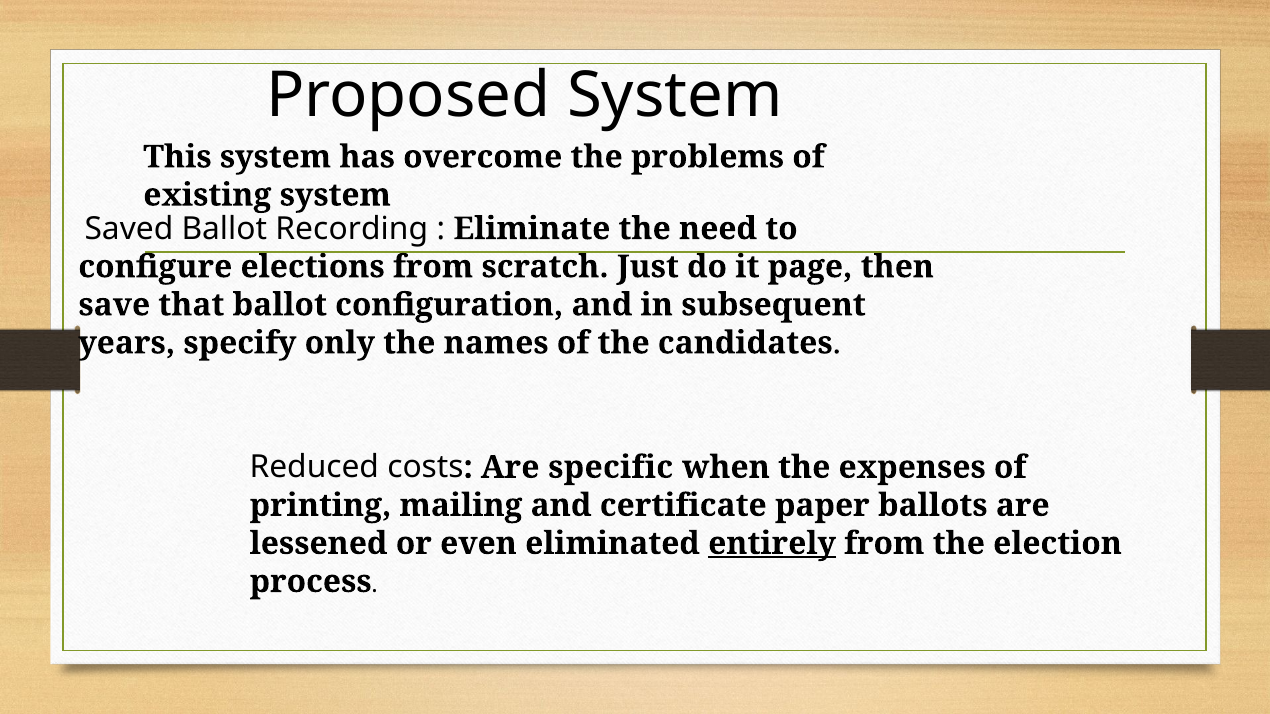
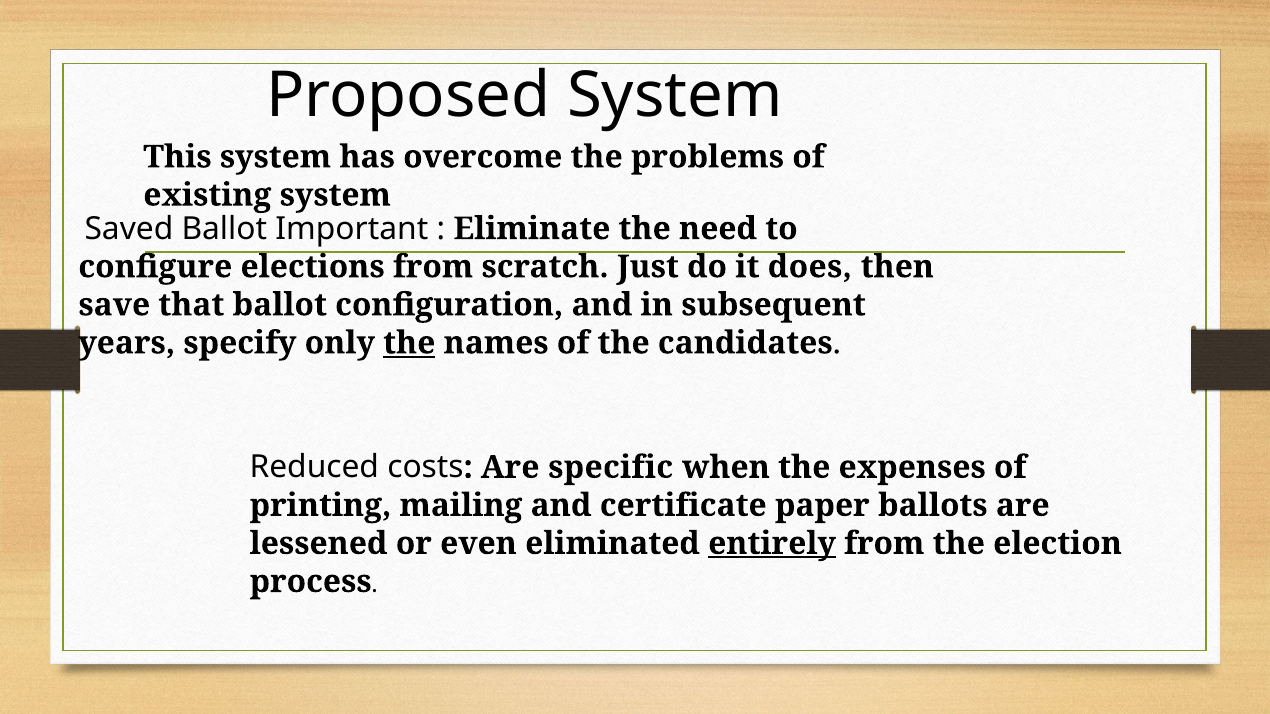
Recording: Recording -> Important
page: page -> does
the at (409, 343) underline: none -> present
